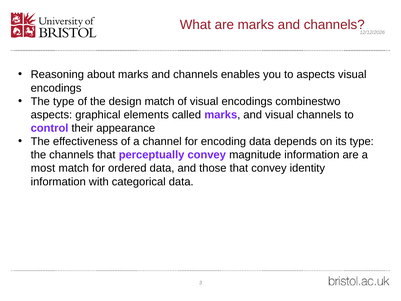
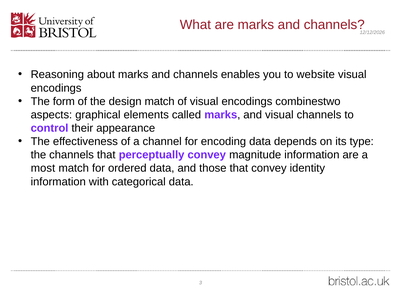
to aspects: aspects -> website
The type: type -> form
